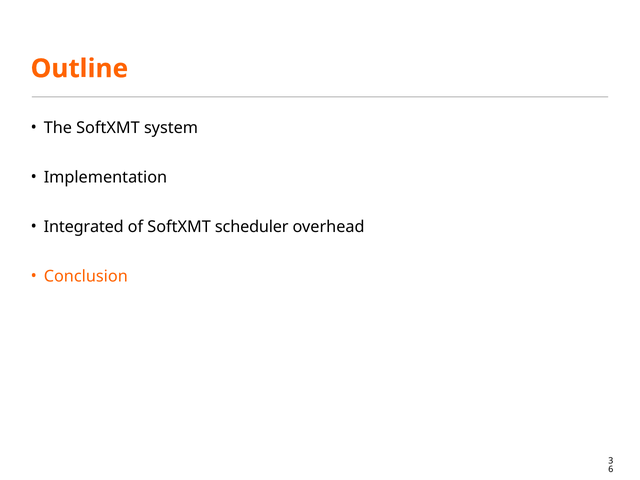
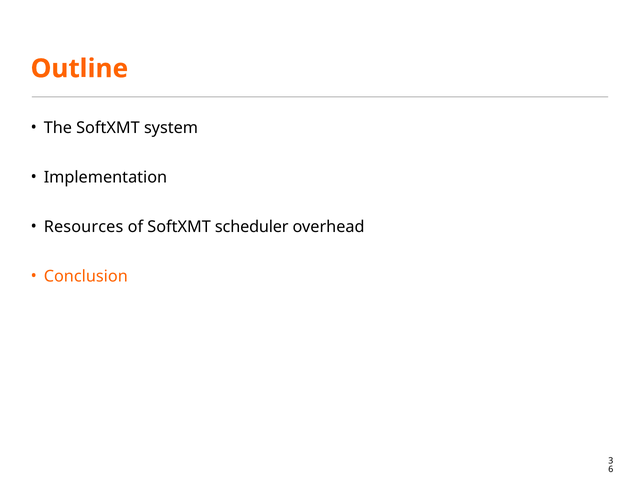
Integrated: Integrated -> Resources
